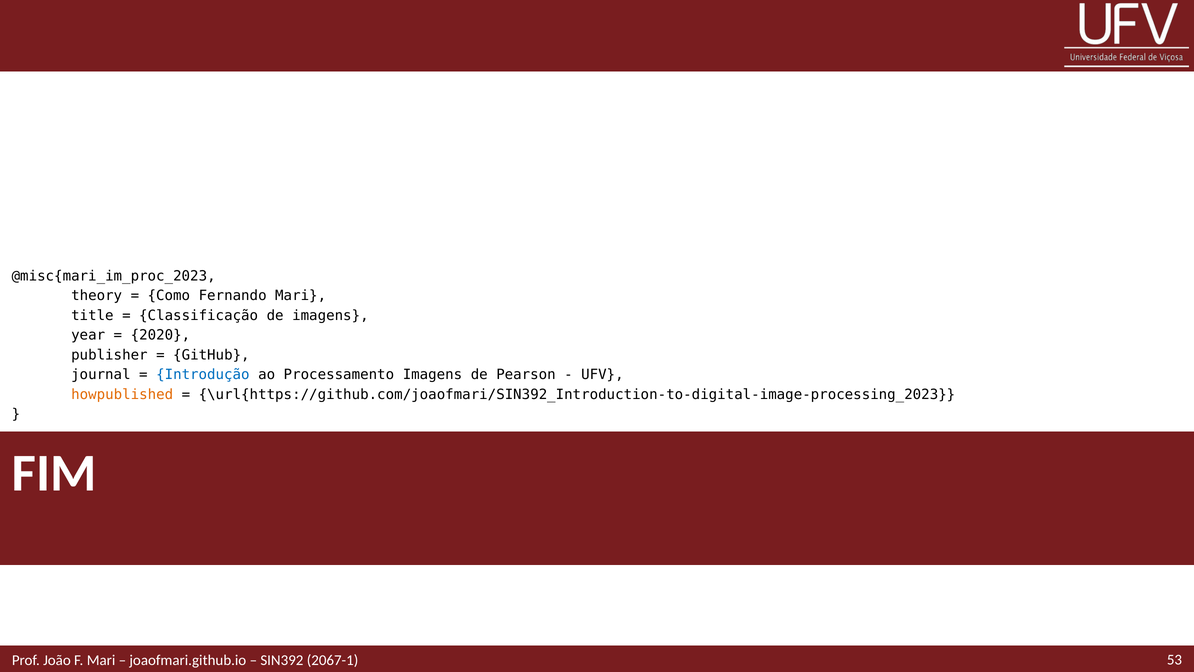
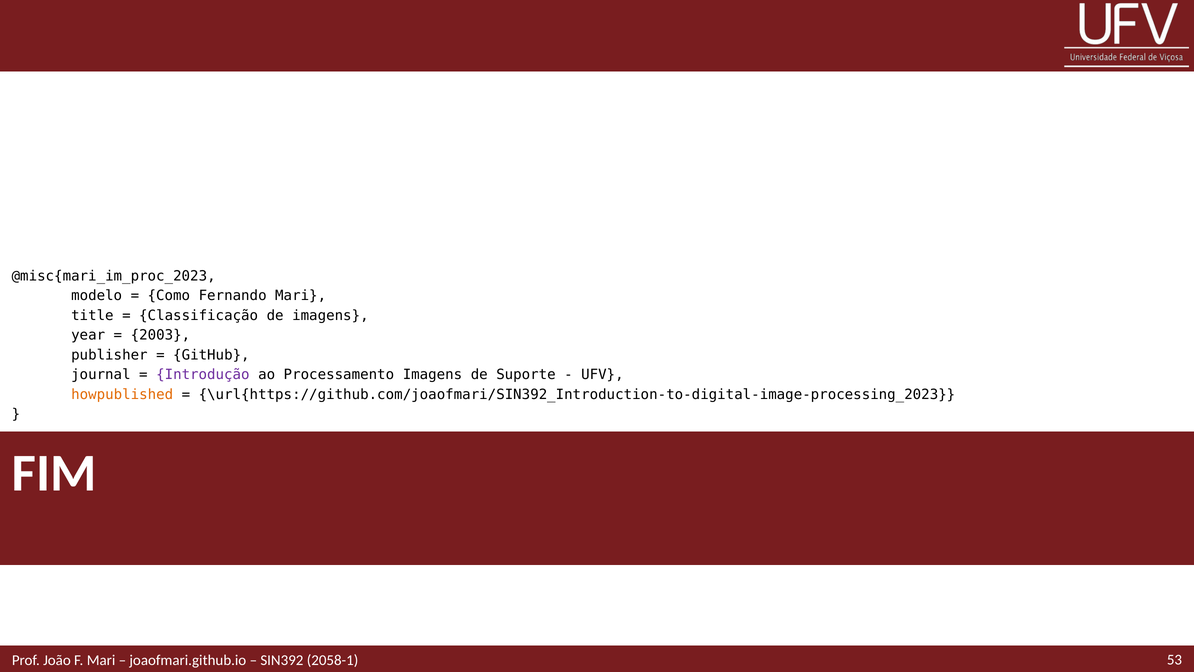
theory: theory -> modelo
2020: 2020 -> 2003
Introdução colour: blue -> purple
Pearson: Pearson -> Suporte
2067-1: 2067-1 -> 2058-1
